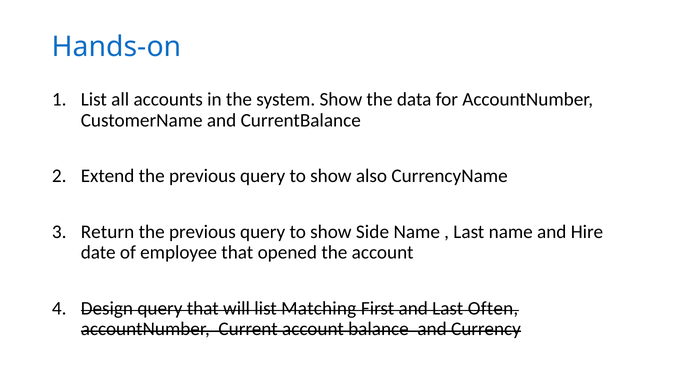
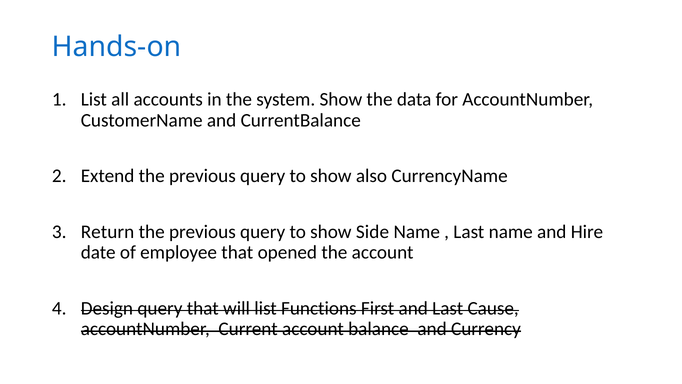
Matching: Matching -> Functions
Often: Often -> Cause
